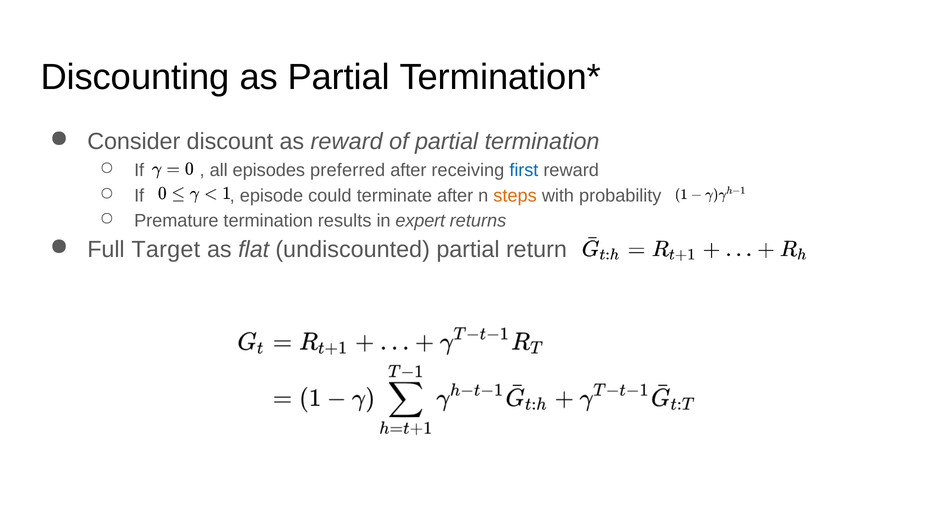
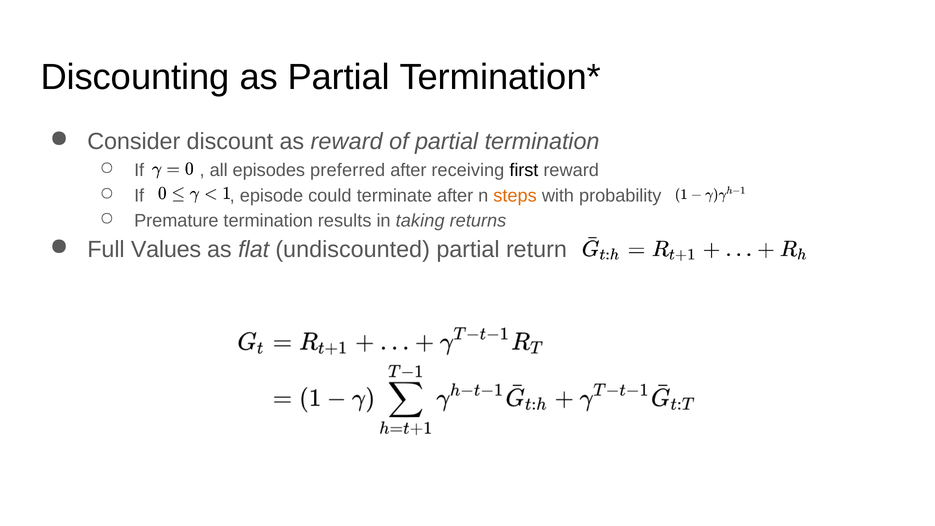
first colour: blue -> black
expert: expert -> taking
Target: Target -> Values
